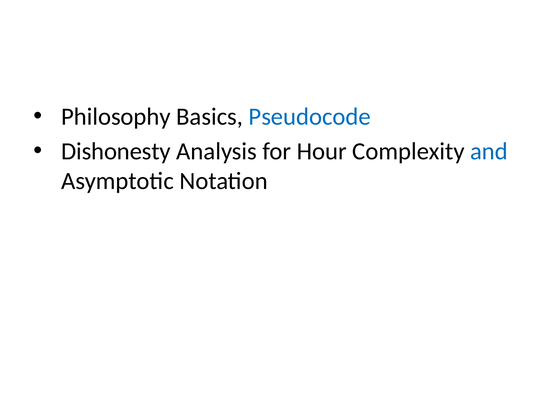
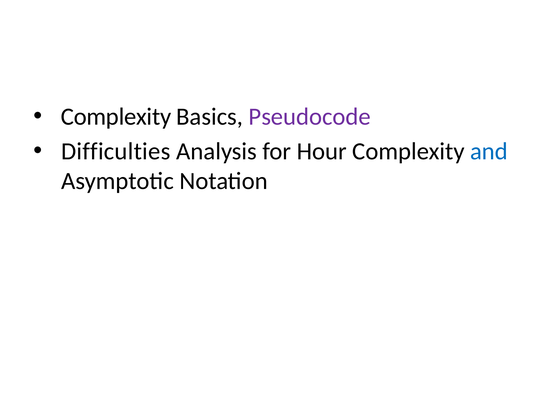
Philosophy at (116, 117): Philosophy -> Complexity
Pseudocode colour: blue -> purple
Dishonesty: Dishonesty -> Difficulties
